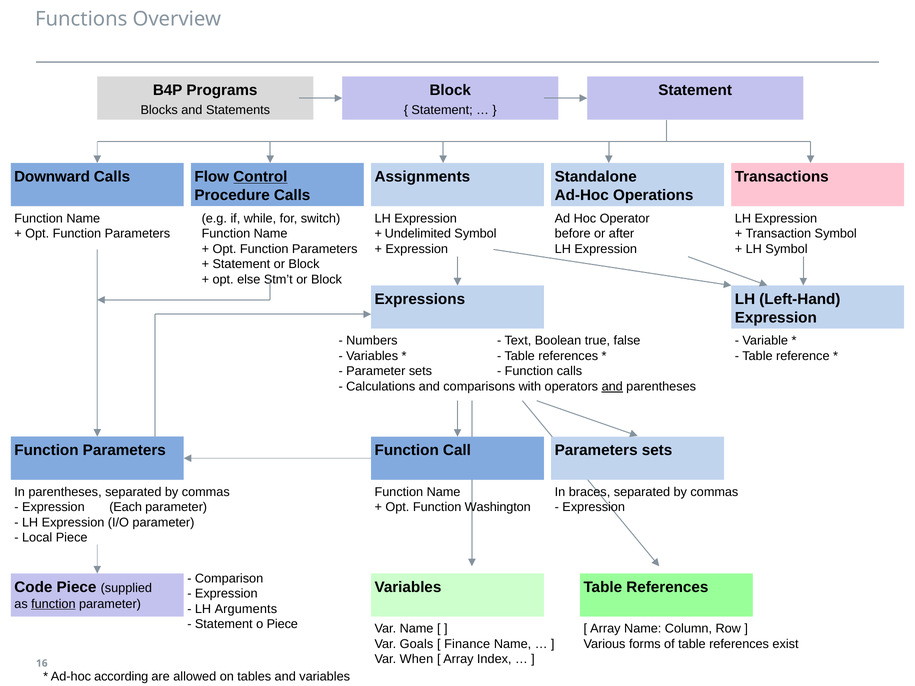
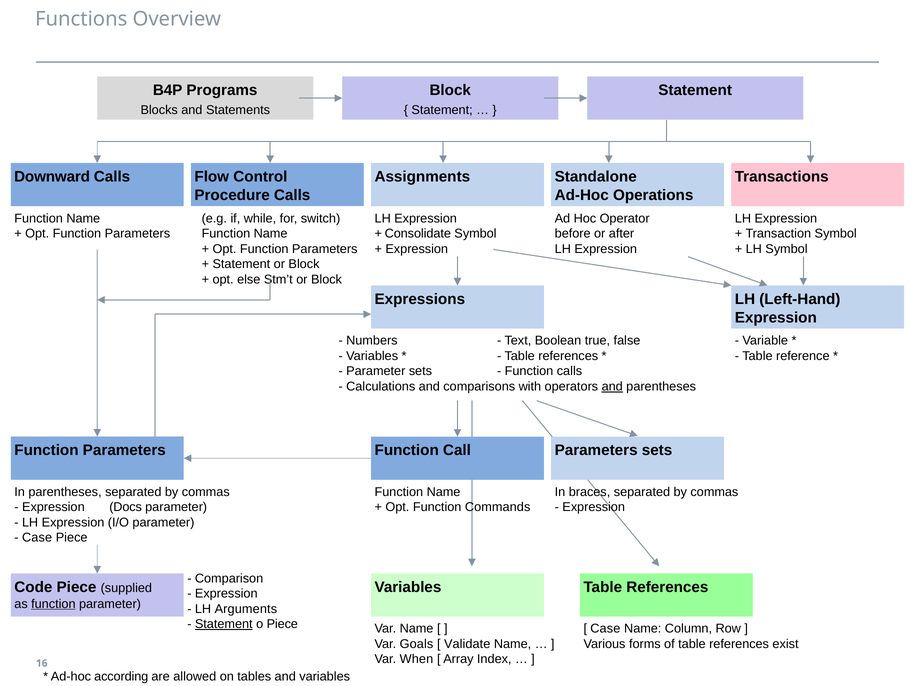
Control underline: present -> none
Undelimited: Undelimited -> Consolidate
Each: Each -> Docs
Washington: Washington -> Commands
Local at (37, 538): Local -> Case
Statement at (224, 624) underline: none -> present
Array at (605, 629): Array -> Case
Finance: Finance -> Validate
